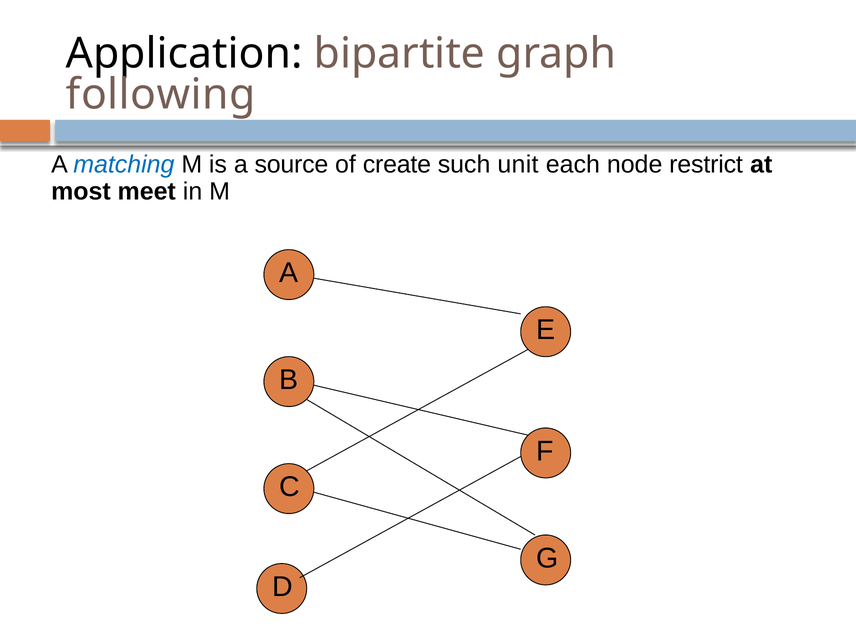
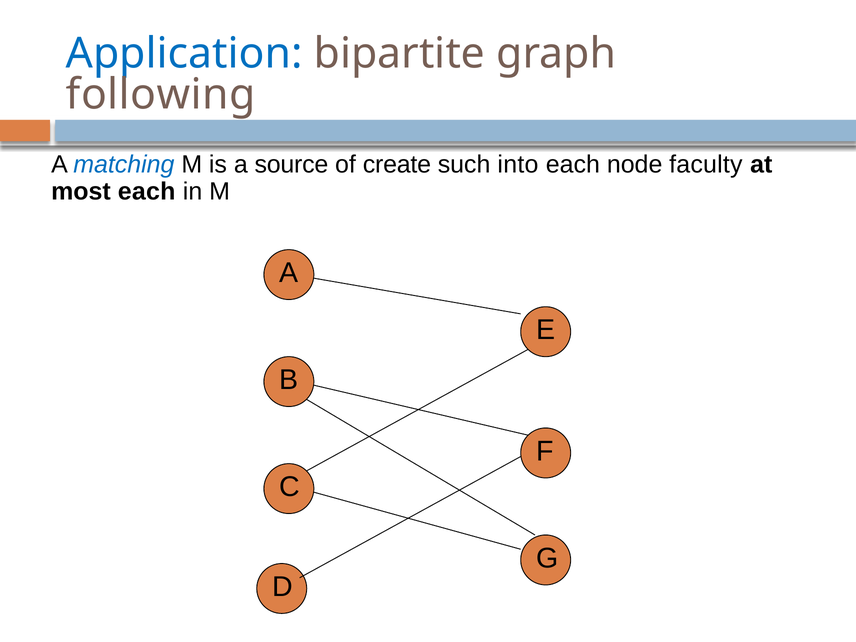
Application colour: black -> blue
unit: unit -> into
restrict: restrict -> faculty
most meet: meet -> each
